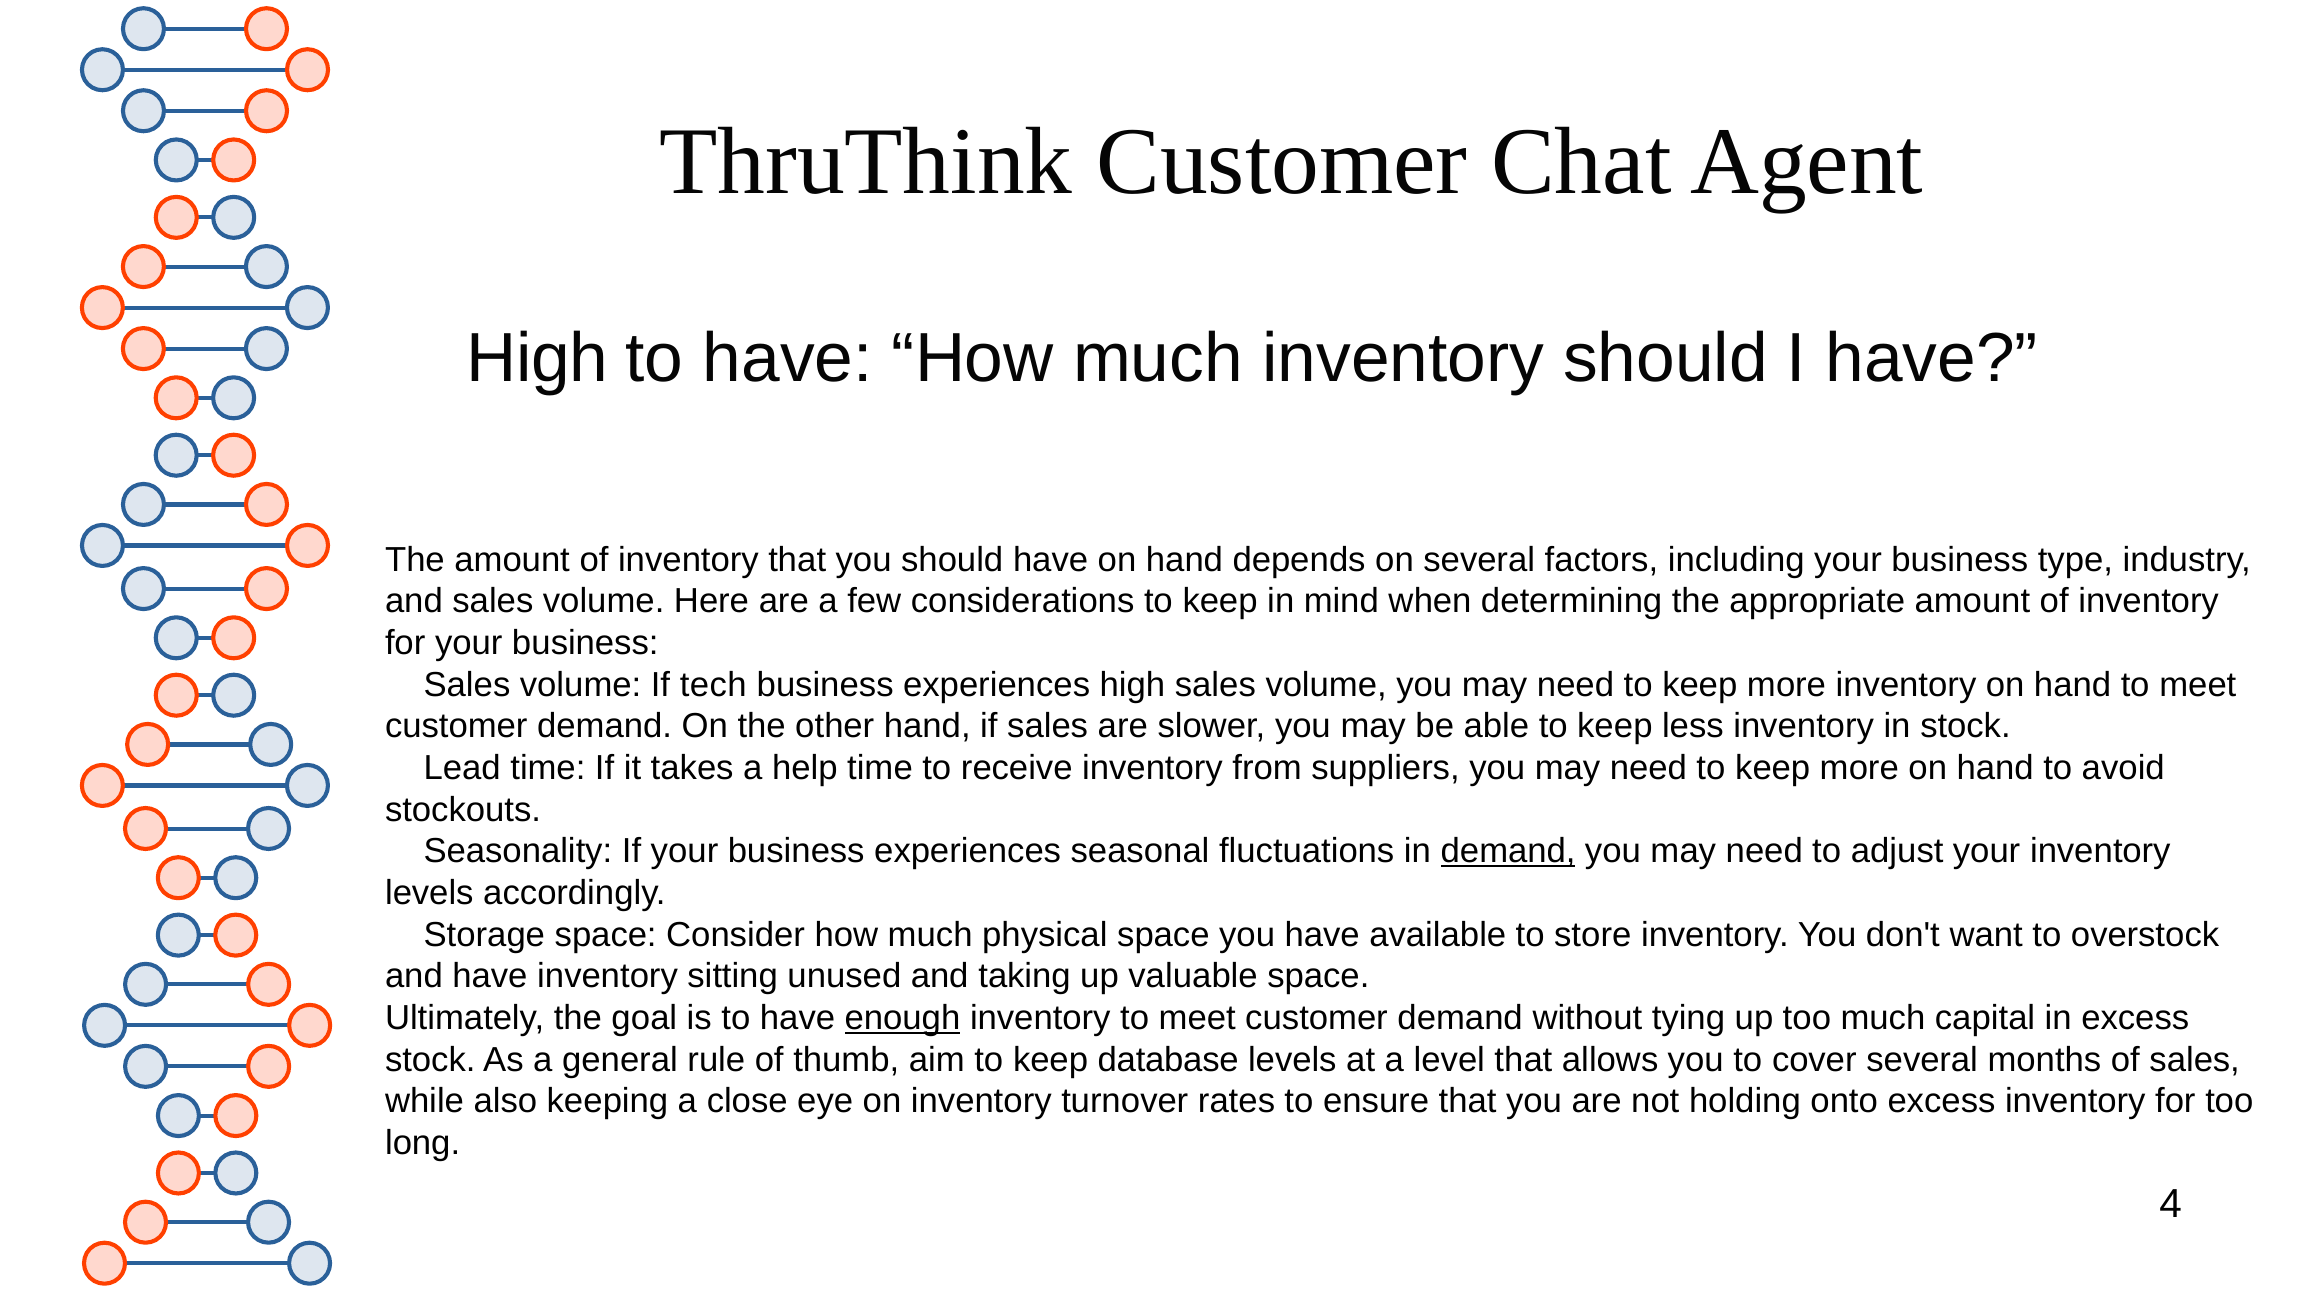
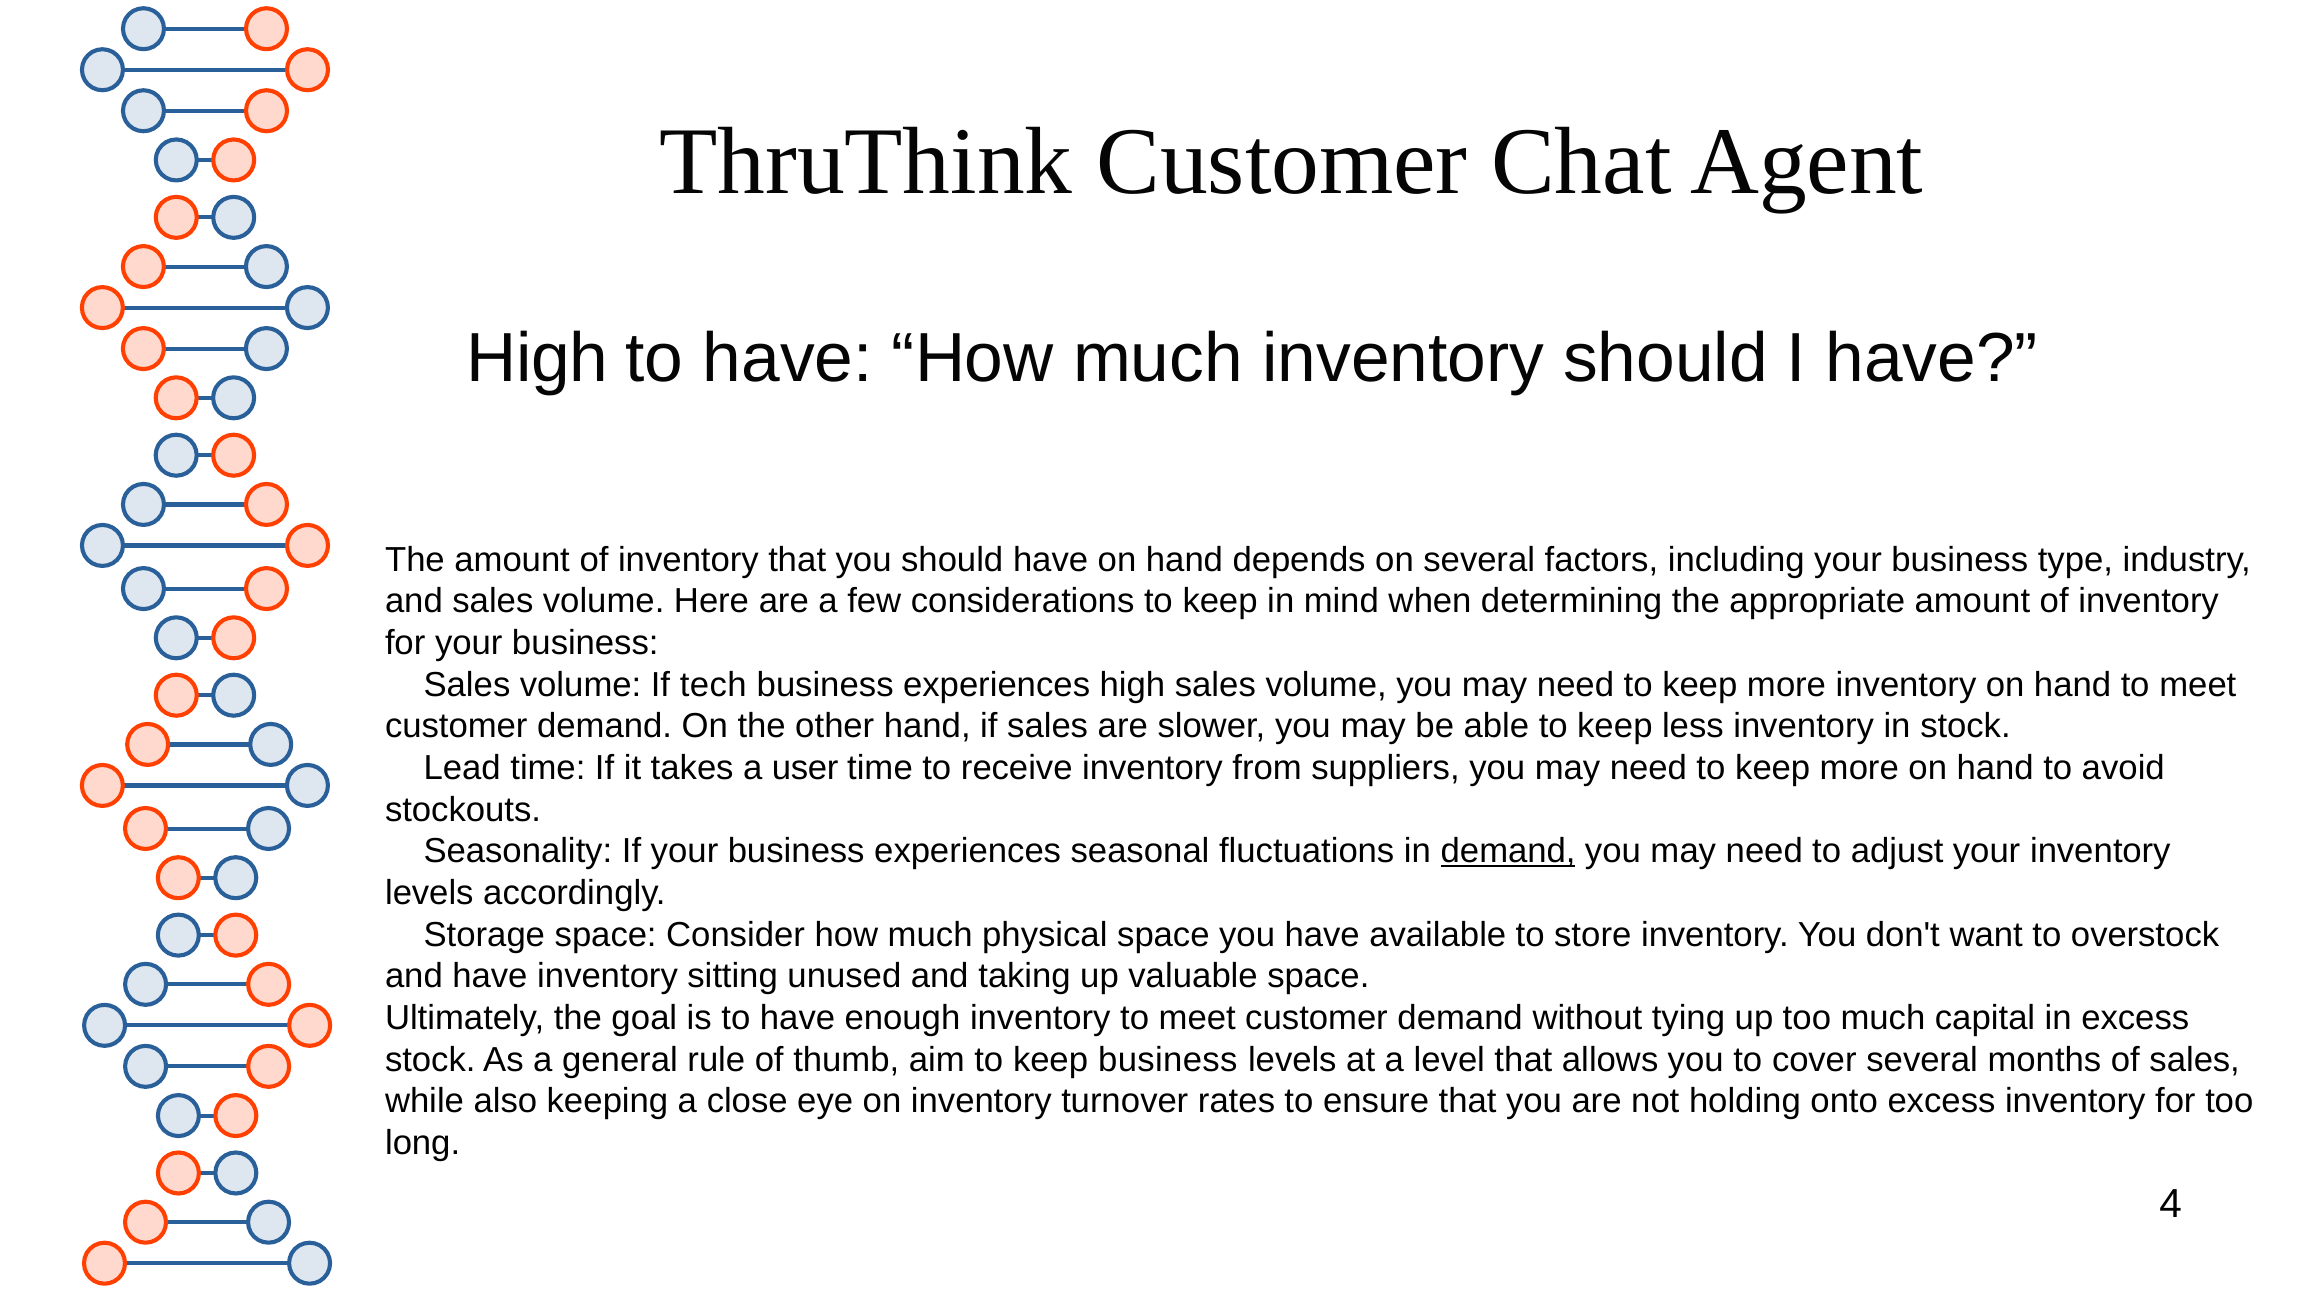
help: help -> user
enough underline: present -> none
keep database: database -> business
